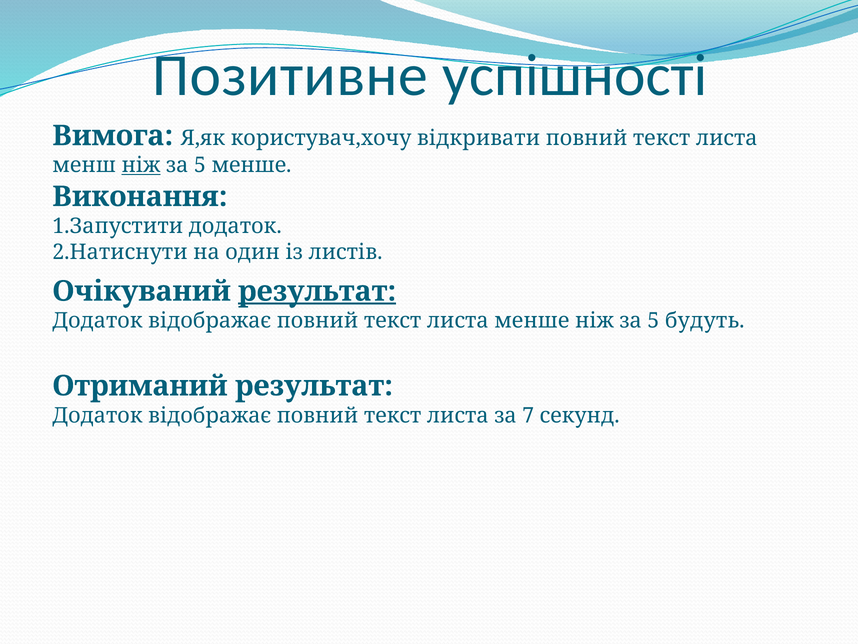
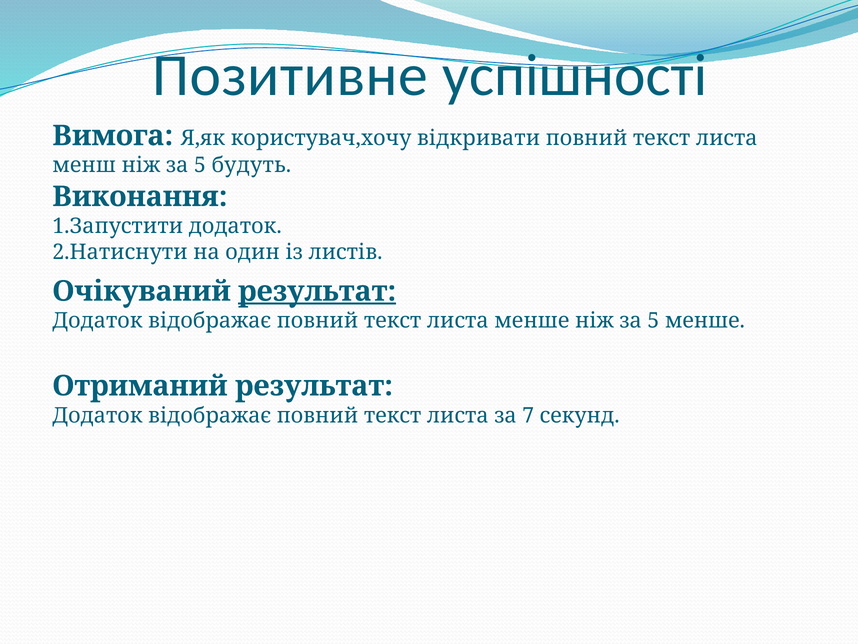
ніж at (141, 165) underline: present -> none
5 менше: менше -> будуть
5 будуть: будуть -> менше
